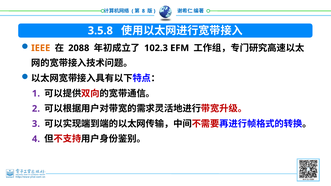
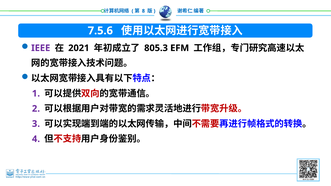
3.5.8: 3.5.8 -> 7.5.6
IEEE colour: orange -> purple
2088: 2088 -> 2021
102.3: 102.3 -> 805.3
